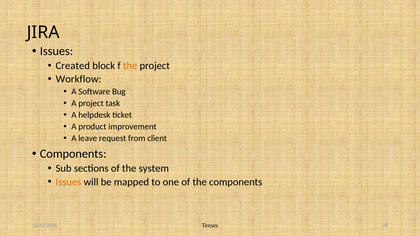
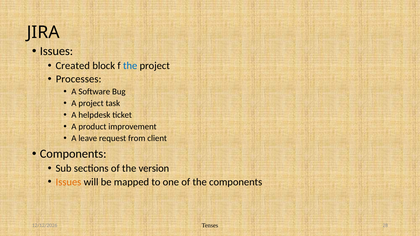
the at (130, 66) colour: orange -> blue
Workflow: Workflow -> Processes
system: system -> version
